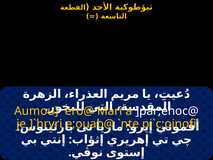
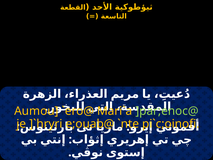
]par;enoc@ colour: white -> light green
